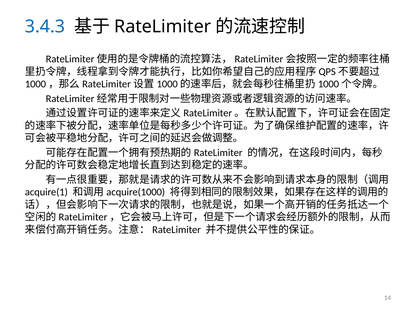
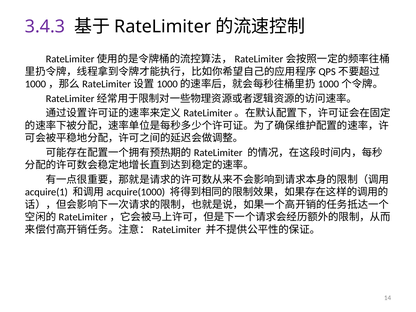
3.4.3 colour: blue -> purple
